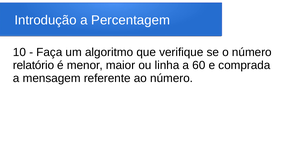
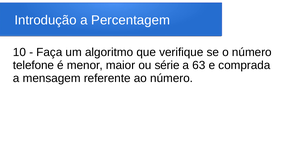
relatório: relatório -> telefone
linha: linha -> série
60: 60 -> 63
